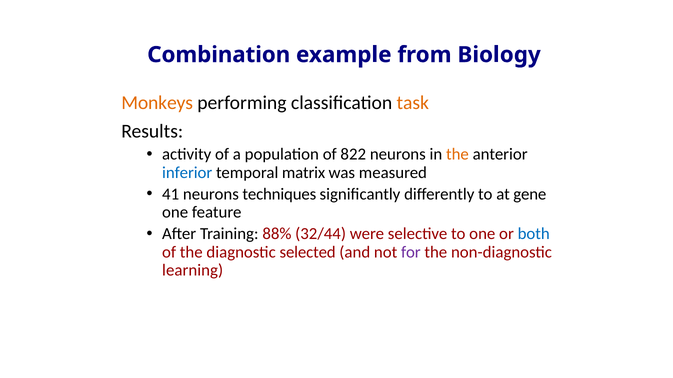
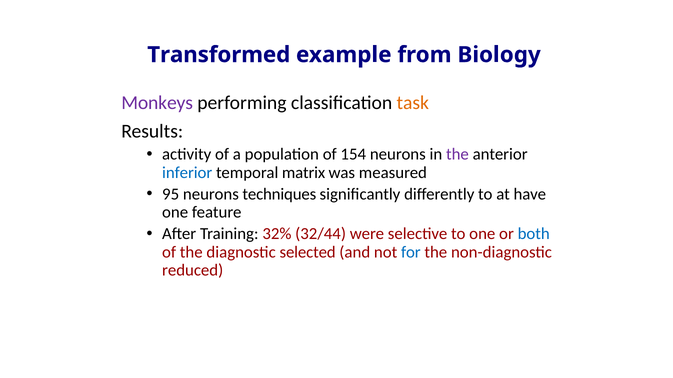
Combination: Combination -> Transformed
Monkeys colour: orange -> purple
822: 822 -> 154
the at (457, 155) colour: orange -> purple
41: 41 -> 95
gene: gene -> have
88%: 88% -> 32%
for colour: purple -> blue
learning: learning -> reduced
